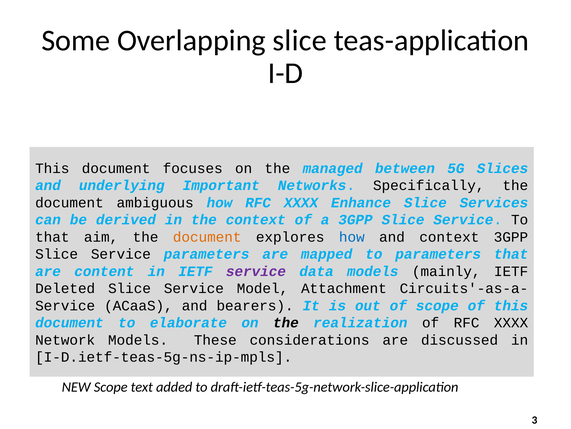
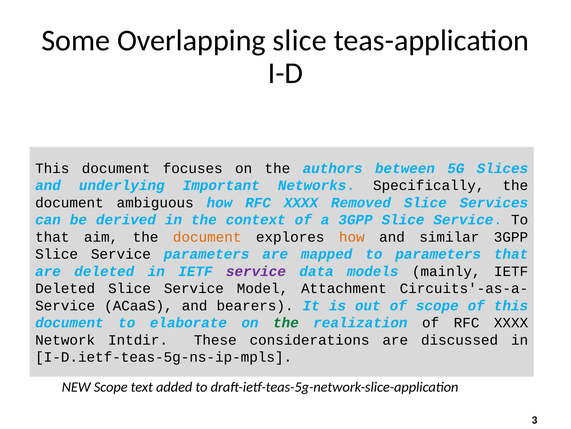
managed: managed -> authors
Enhance: Enhance -> Removed
how at (352, 237) colour: blue -> orange
and context: context -> similar
are content: content -> deleted
the at (286, 322) colour: black -> green
Network Models: Models -> Intdir
